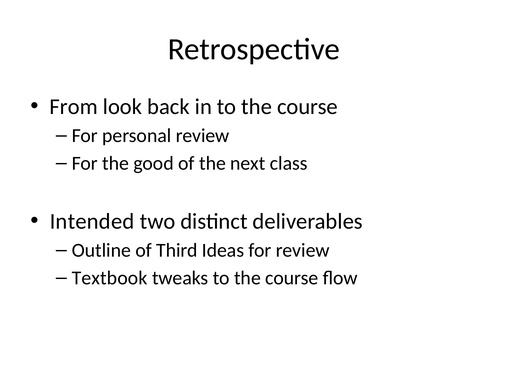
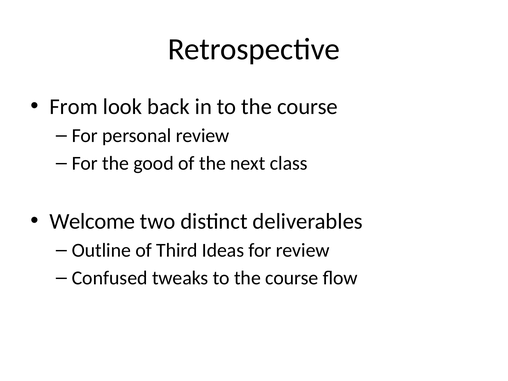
Intended: Intended -> Welcome
Textbook: Textbook -> Confused
